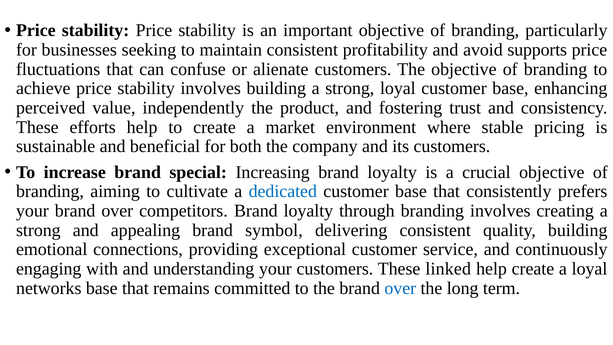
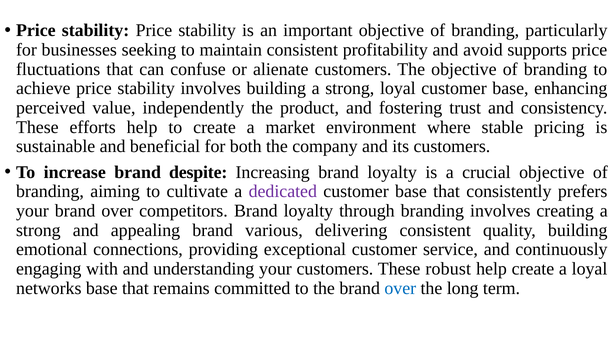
special: special -> despite
dedicated colour: blue -> purple
symbol: symbol -> various
linked: linked -> robust
